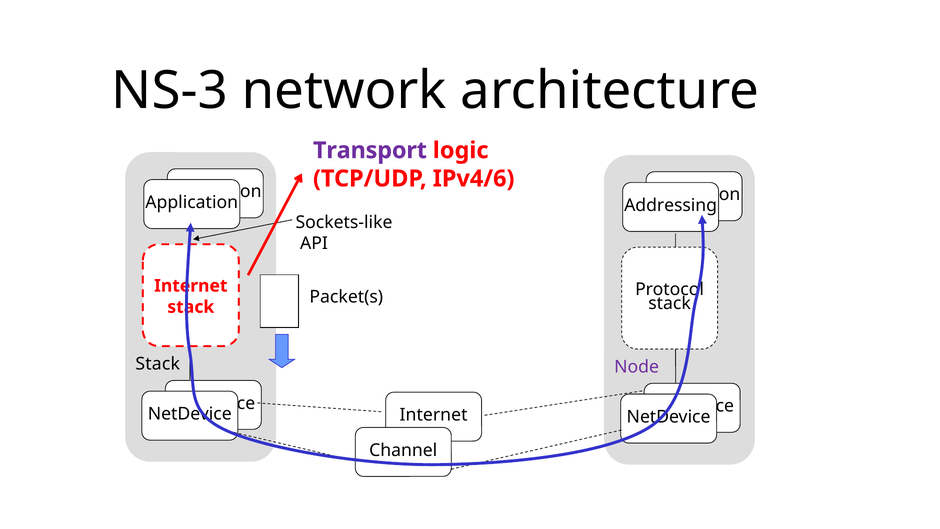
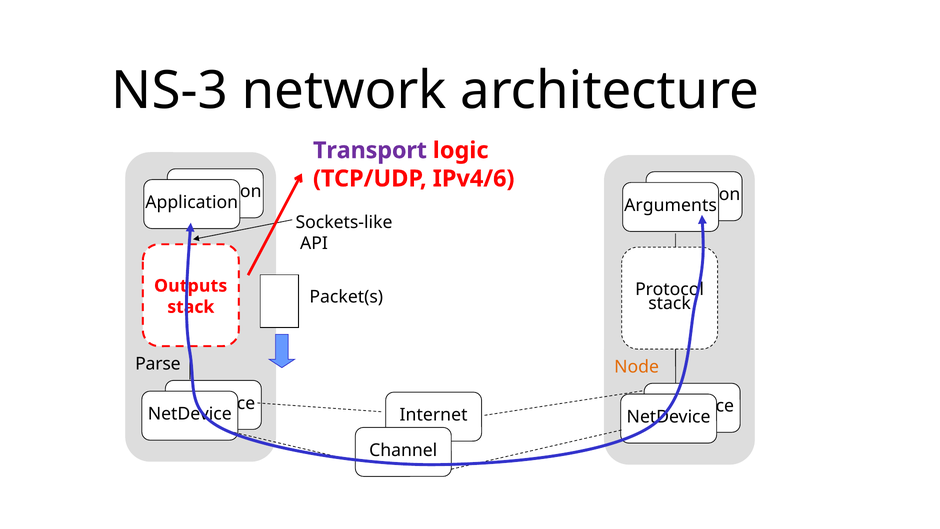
Addressing: Addressing -> Arguments
Internet at (191, 286): Internet -> Outputs
Stack at (158, 364): Stack -> Parse
Node colour: purple -> orange
